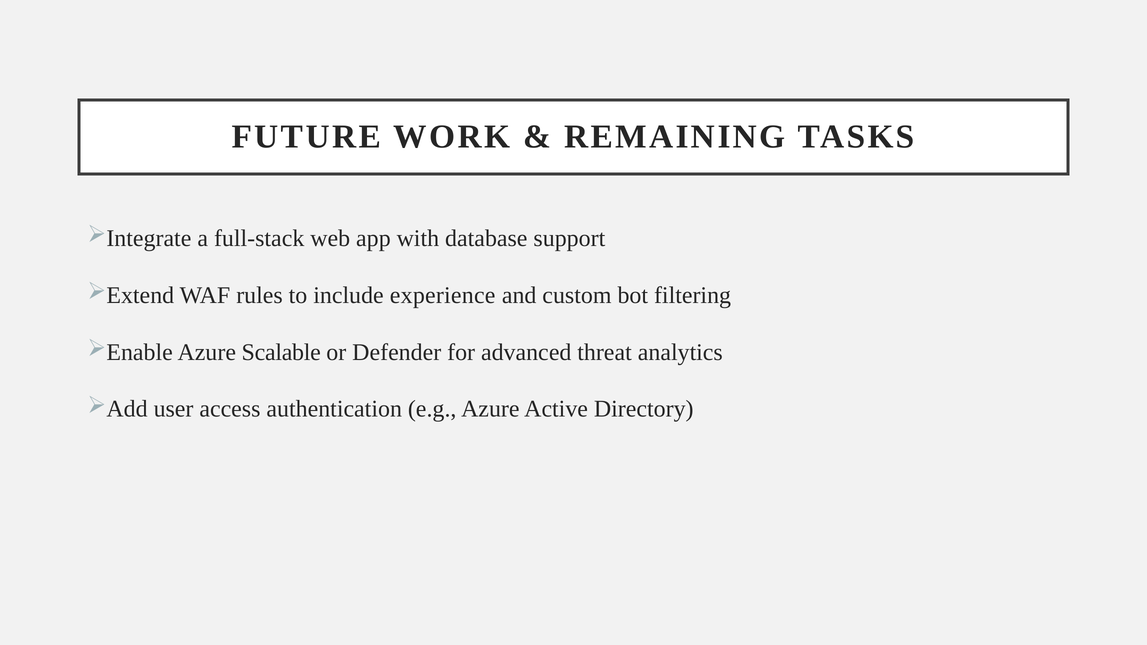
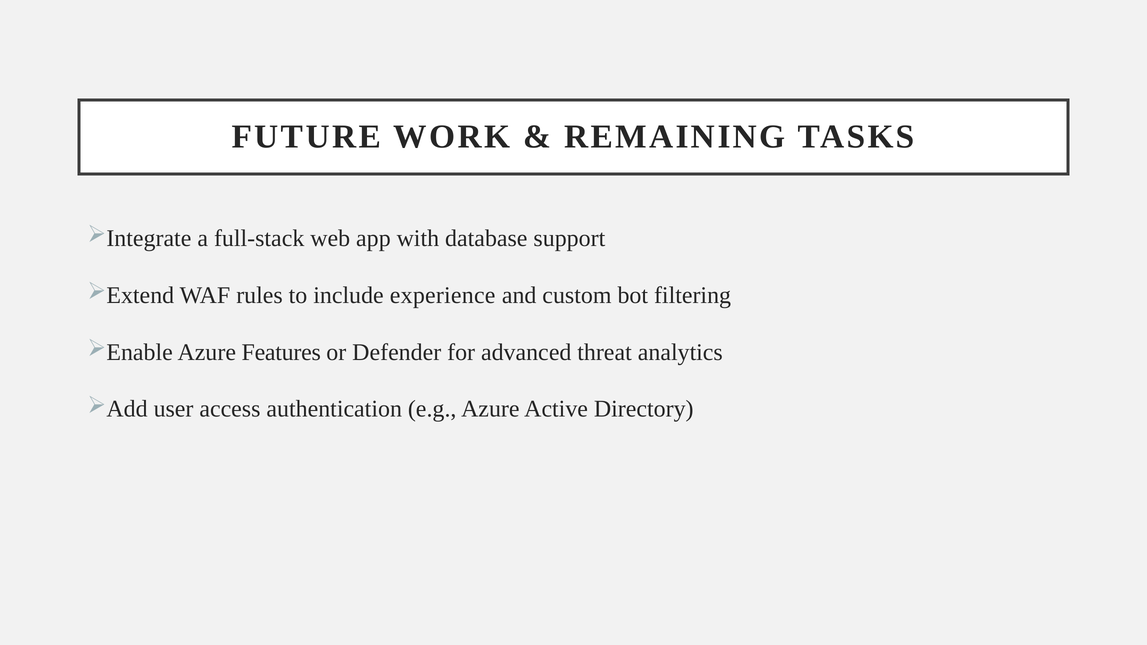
Scalable: Scalable -> Features
